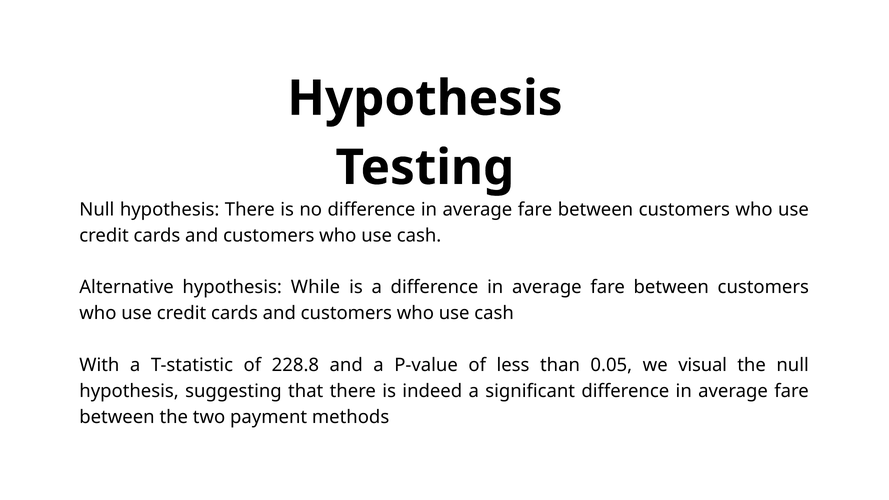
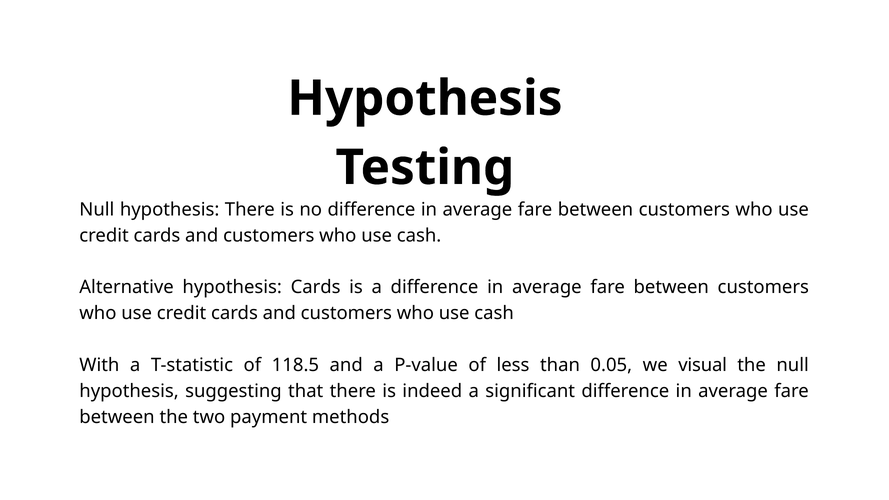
hypothesis While: While -> Cards
228.8: 228.8 -> 118.5
